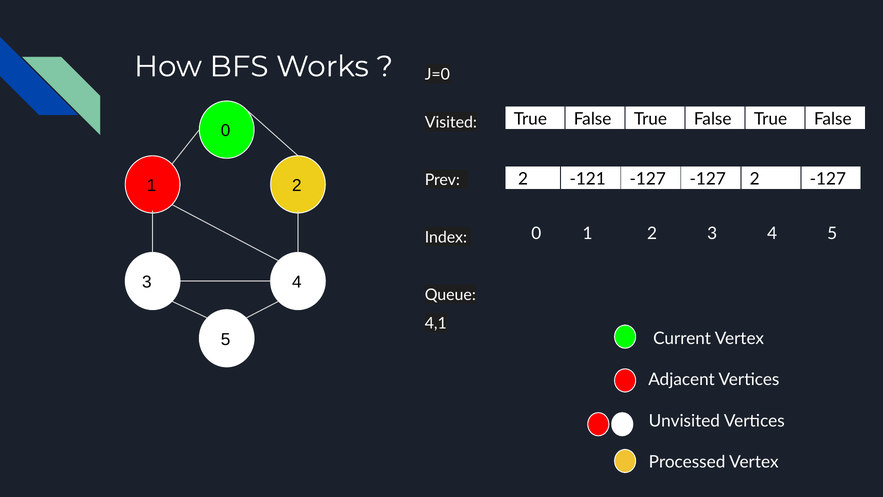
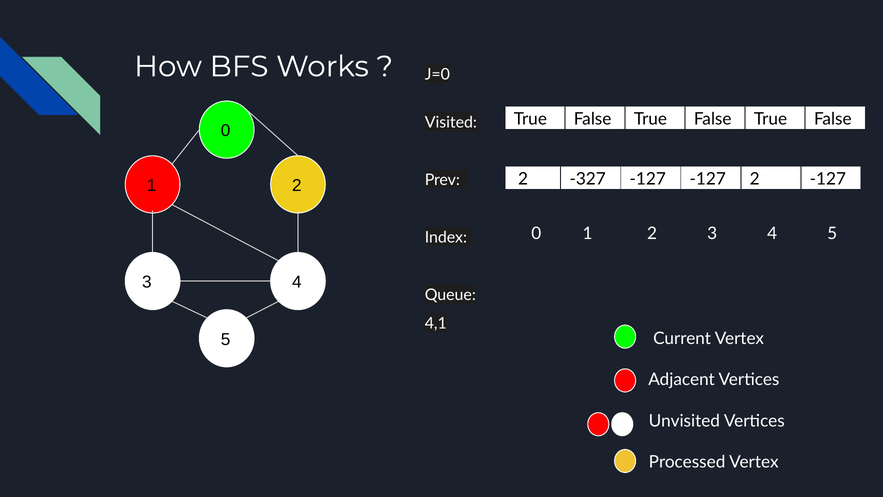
-121: -121 -> -327
